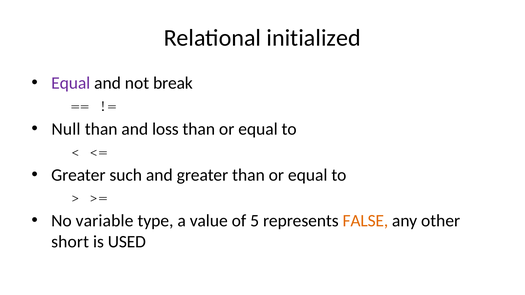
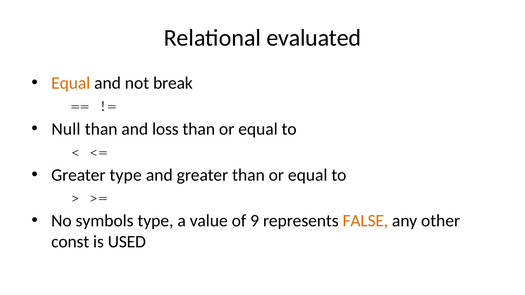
initialized: initialized -> evaluated
Equal at (71, 83) colour: purple -> orange
Greater such: such -> type
variable: variable -> symbols
5: 5 -> 9
short: short -> const
